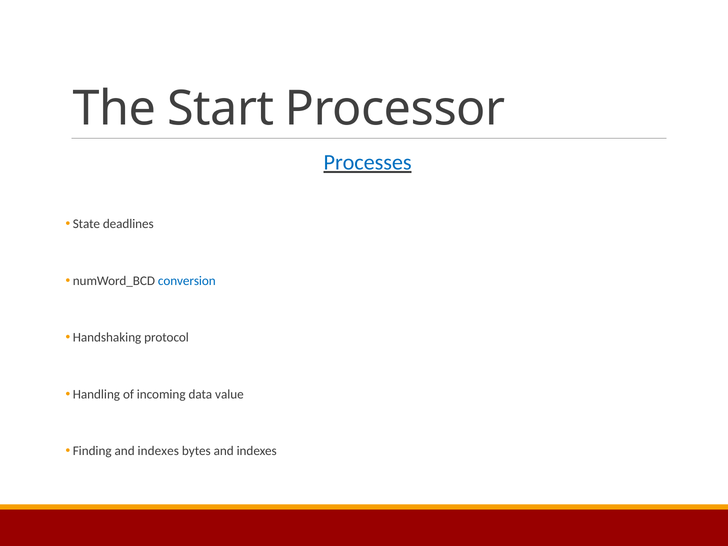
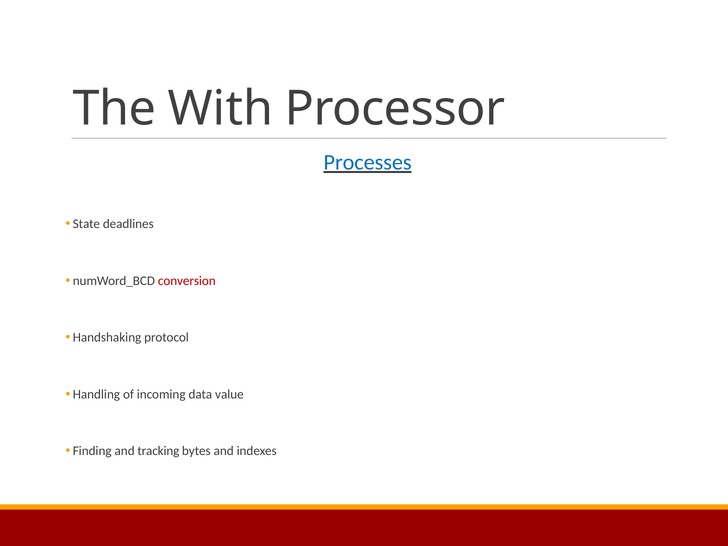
Start: Start -> With
conversion colour: blue -> red
Finding and indexes: indexes -> tracking
